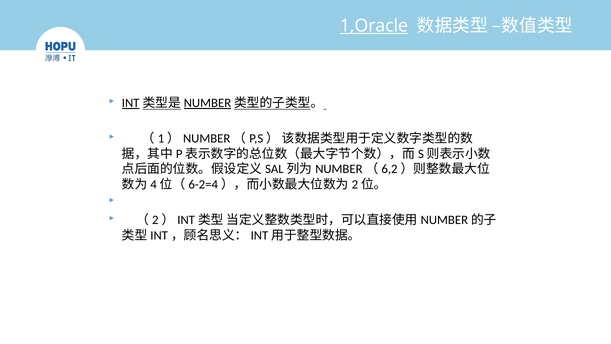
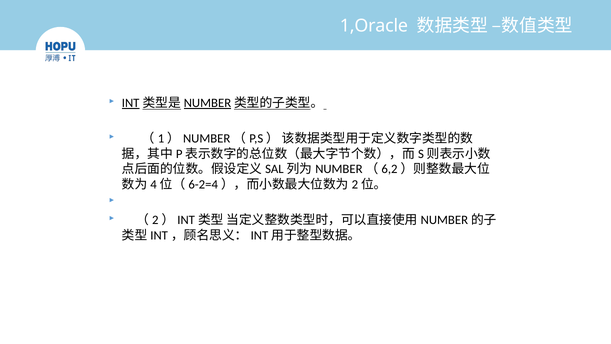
1,Oracle underline: present -> none
